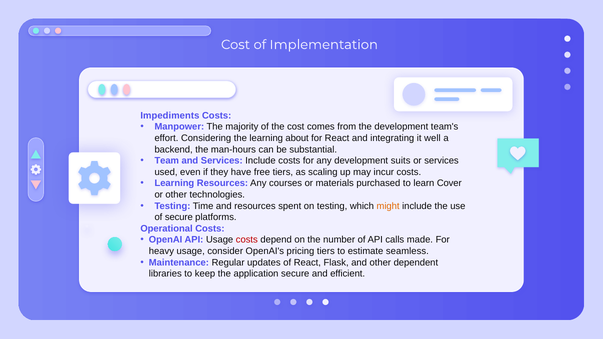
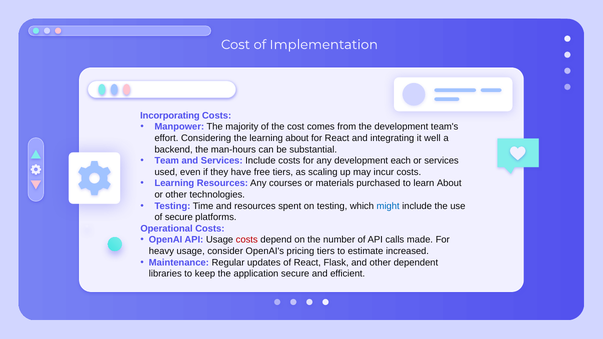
Impediments: Impediments -> Incorporating
suits: suits -> each
learn Cover: Cover -> About
might colour: orange -> blue
seamless: seamless -> increased
